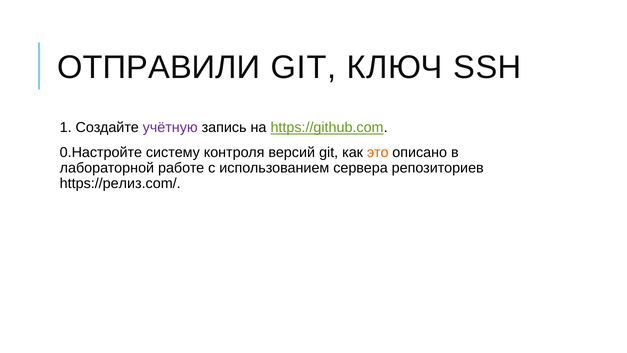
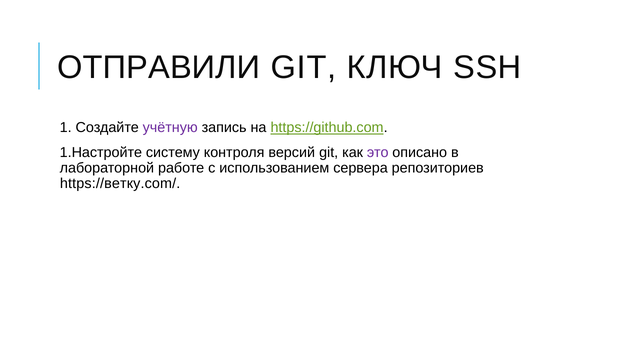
0.Настройте: 0.Настройте -> 1.Настройте
это colour: orange -> purple
https://релиз.com/: https://релиз.com/ -> https://ветку.com/
